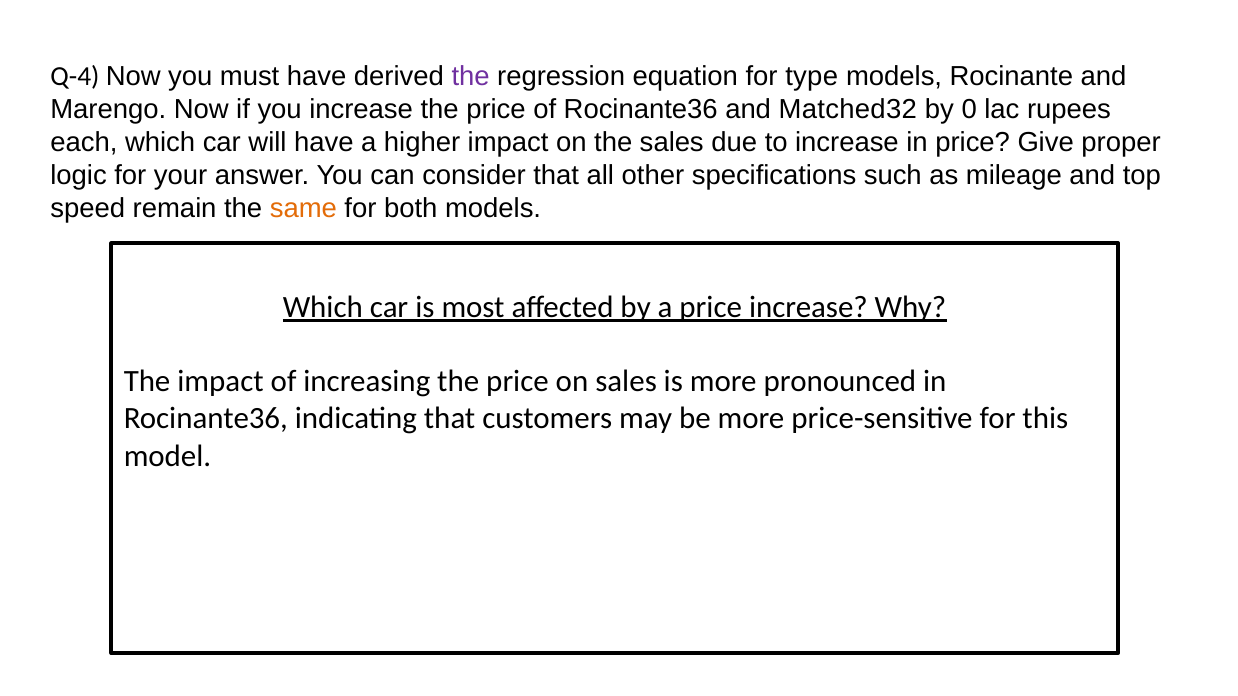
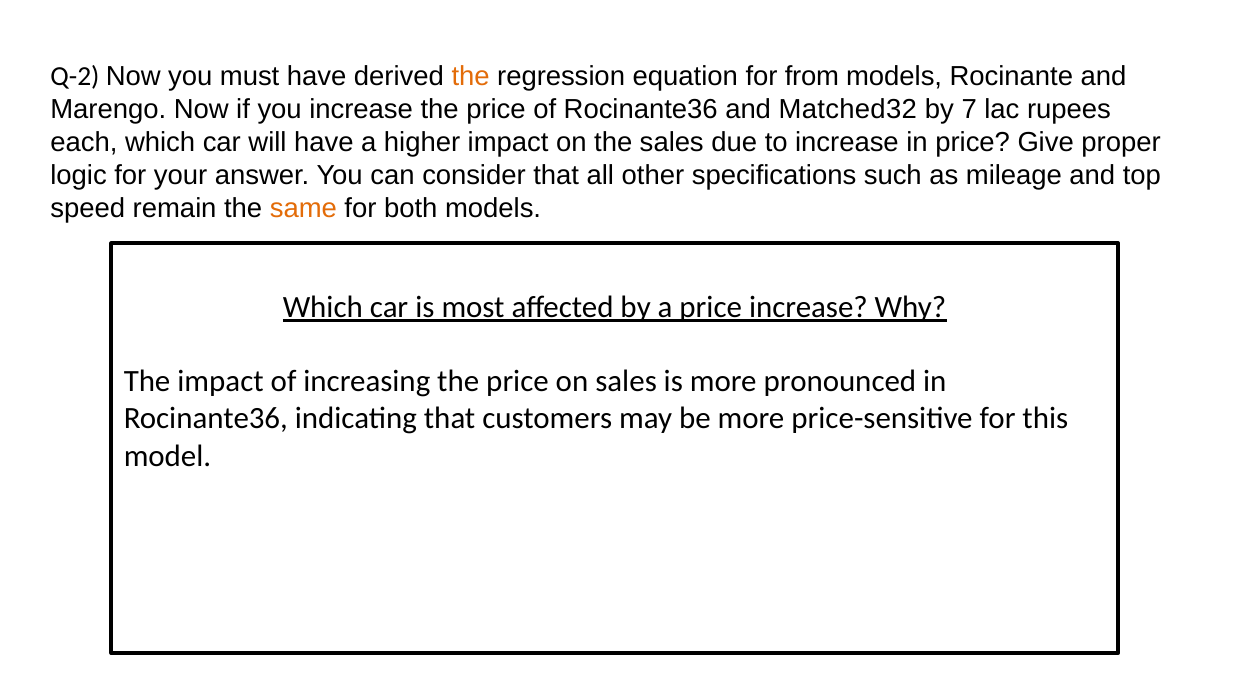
Q-4: Q-4 -> Q-2
the at (471, 76) colour: purple -> orange
type: type -> from
0: 0 -> 7
